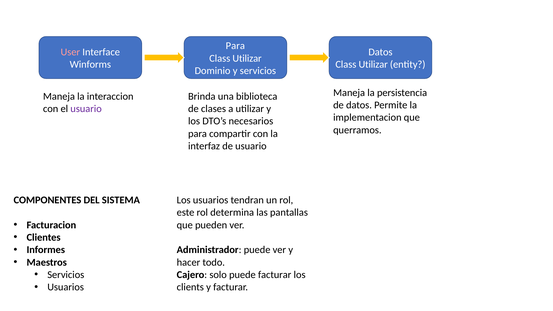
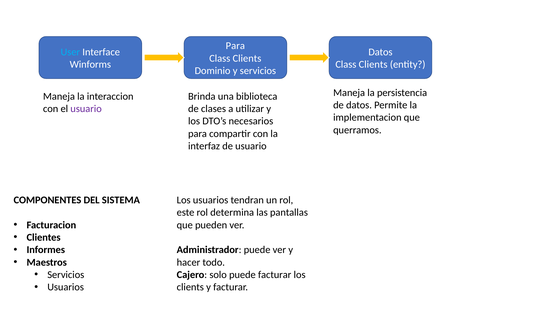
User colour: pink -> light blue
Utilizar at (247, 58): Utilizar -> Clients
Utilizar at (373, 64): Utilizar -> Clients
